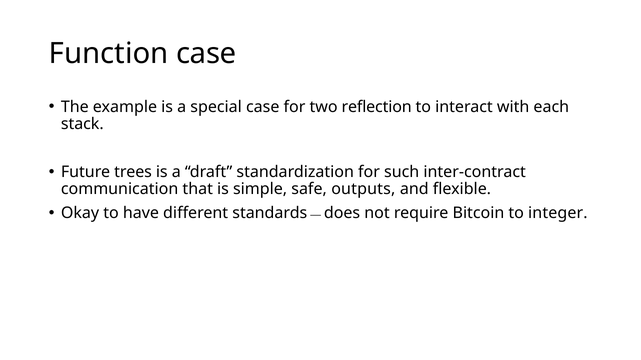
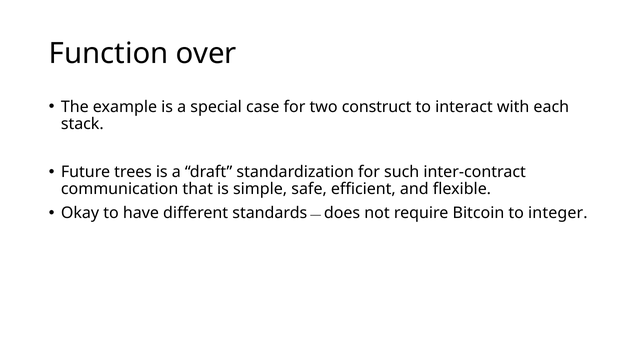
Function case: case -> over
reflection: reflection -> construct
outputs: outputs -> efficient
